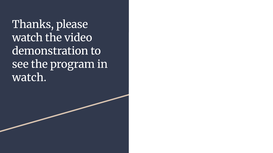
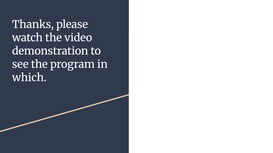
watch at (29, 78): watch -> which
